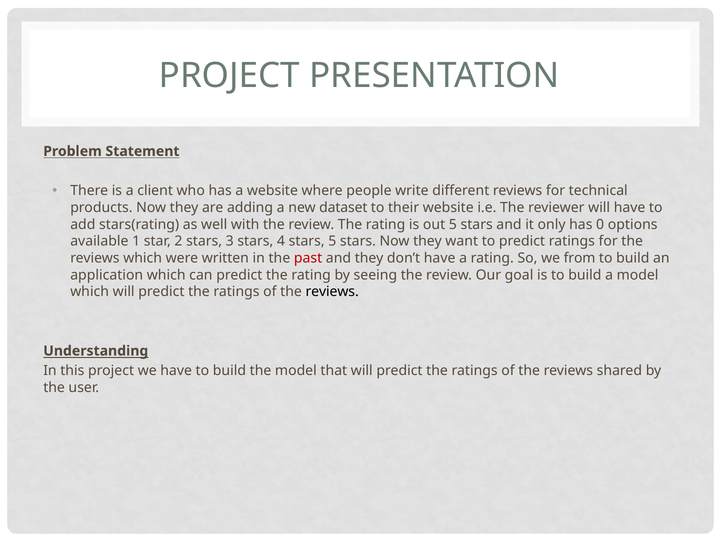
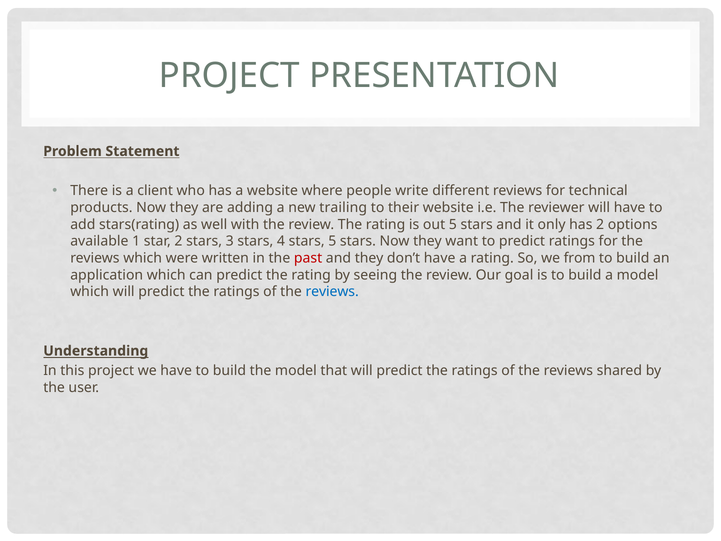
dataset: dataset -> trailing
has 0: 0 -> 2
reviews at (332, 292) colour: black -> blue
